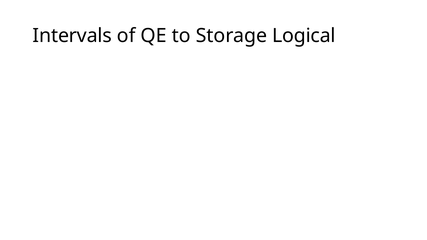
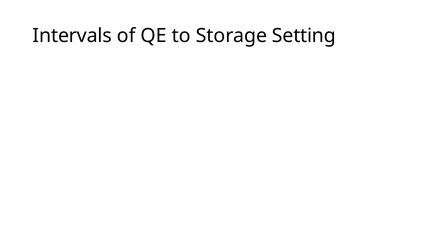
Logical: Logical -> Setting
